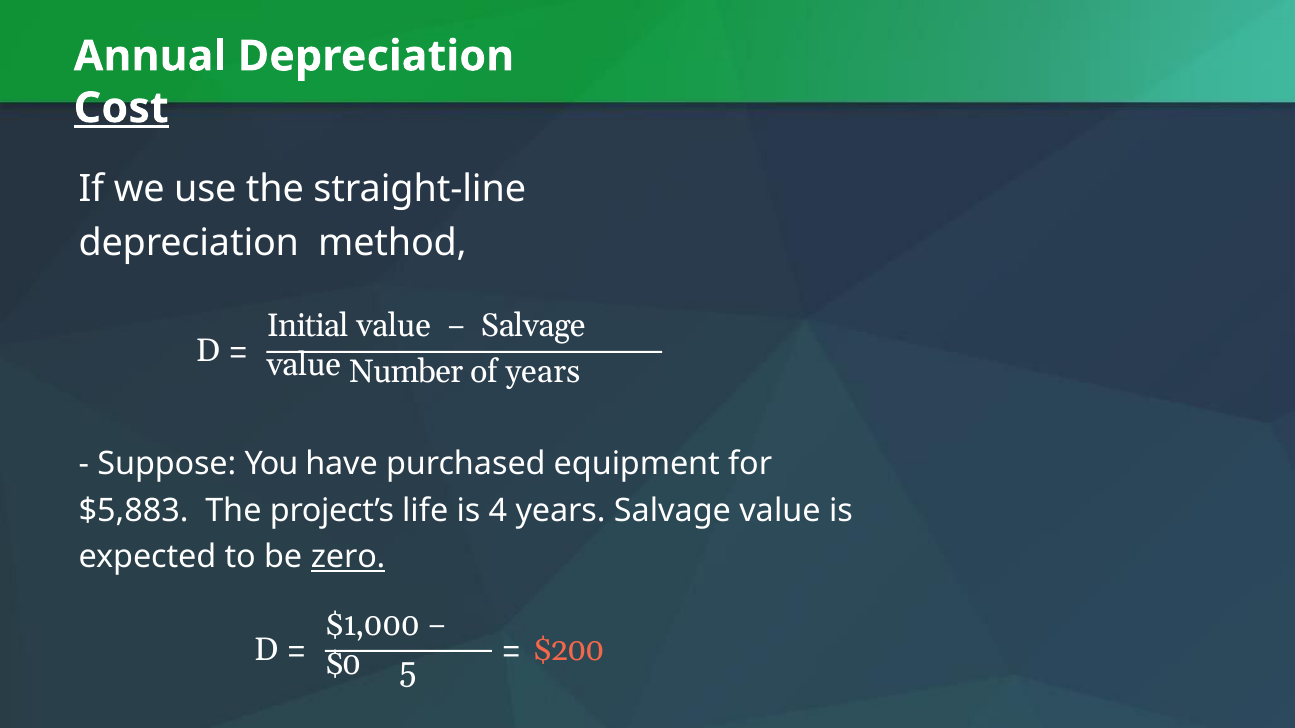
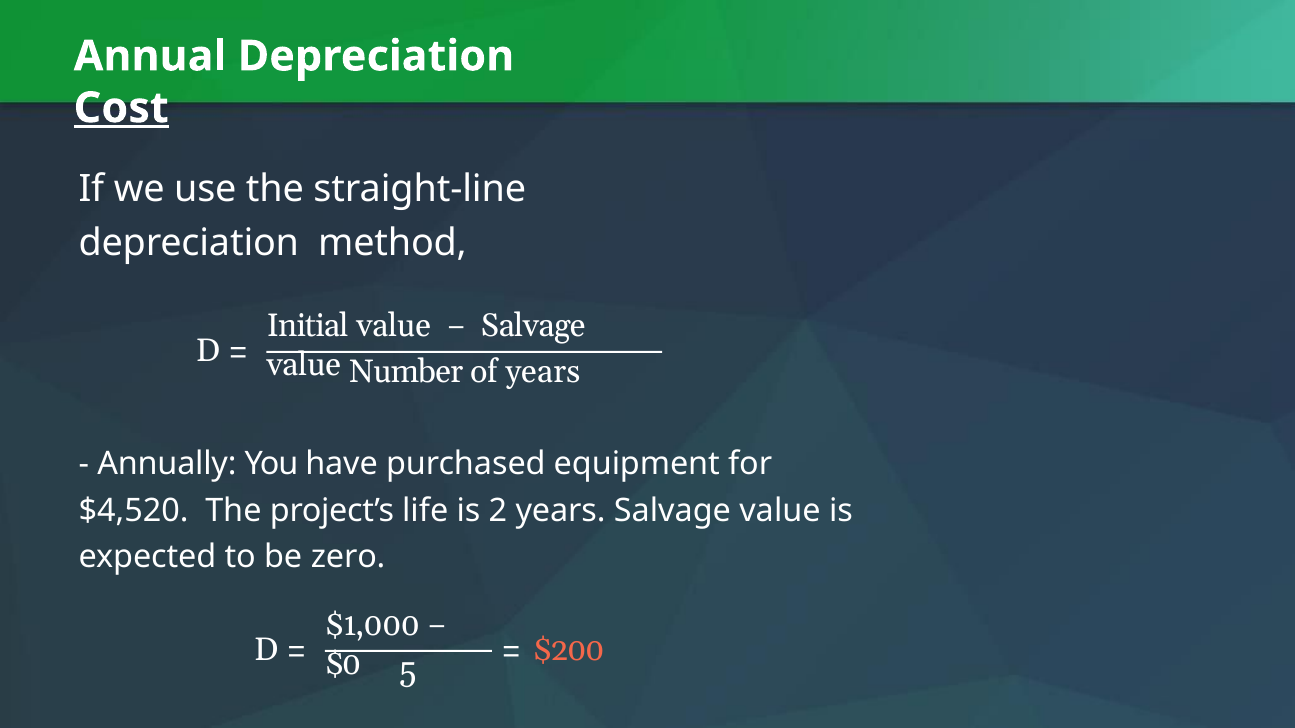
Suppose: Suppose -> Annually
$5,883: $5,883 -> $4,520
4: 4 -> 2
zero underline: present -> none
